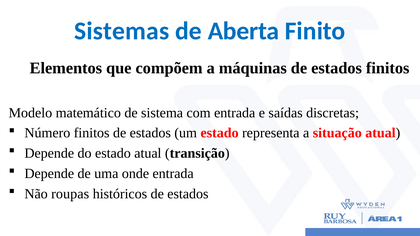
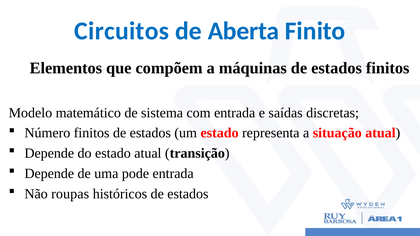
Sistemas: Sistemas -> Circuitos
onde: onde -> pode
